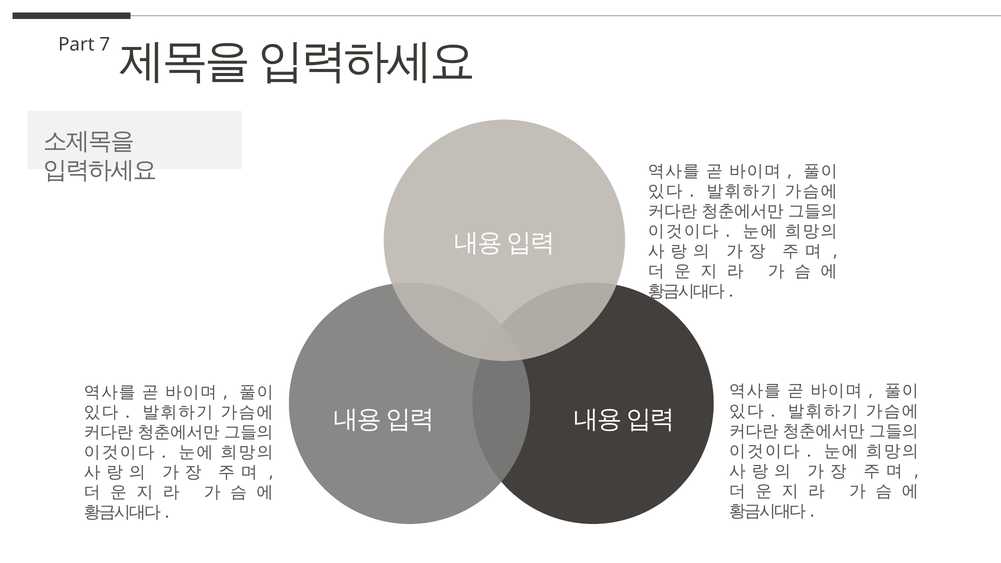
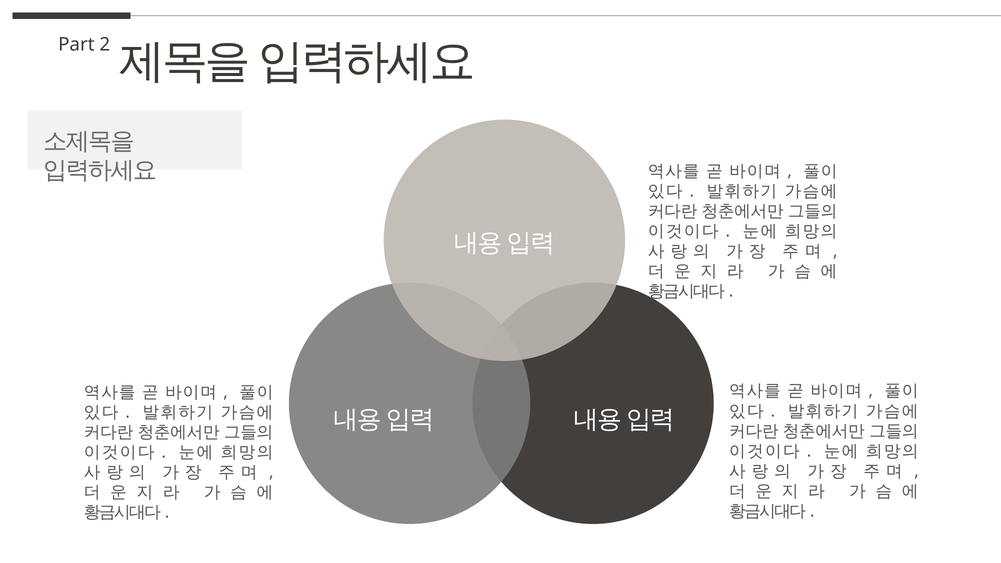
7: 7 -> 2
